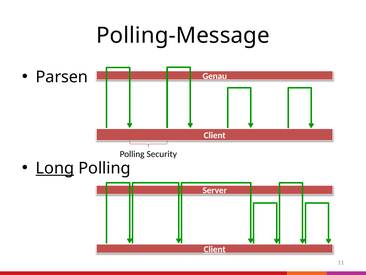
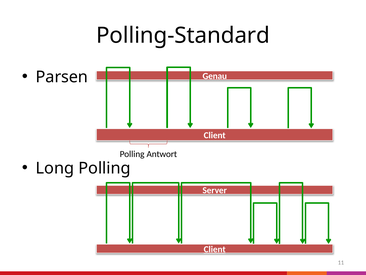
Polling-Message: Polling-Message -> Polling-Standard
Security: Security -> Antwort
Long underline: present -> none
